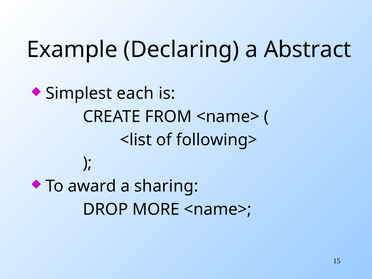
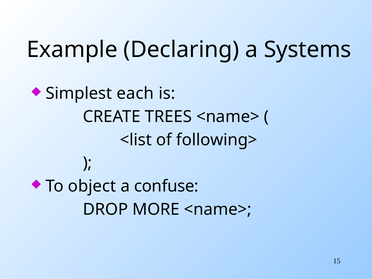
Abstract: Abstract -> Systems
FROM: FROM -> TREES
award: award -> object
sharing: sharing -> confuse
